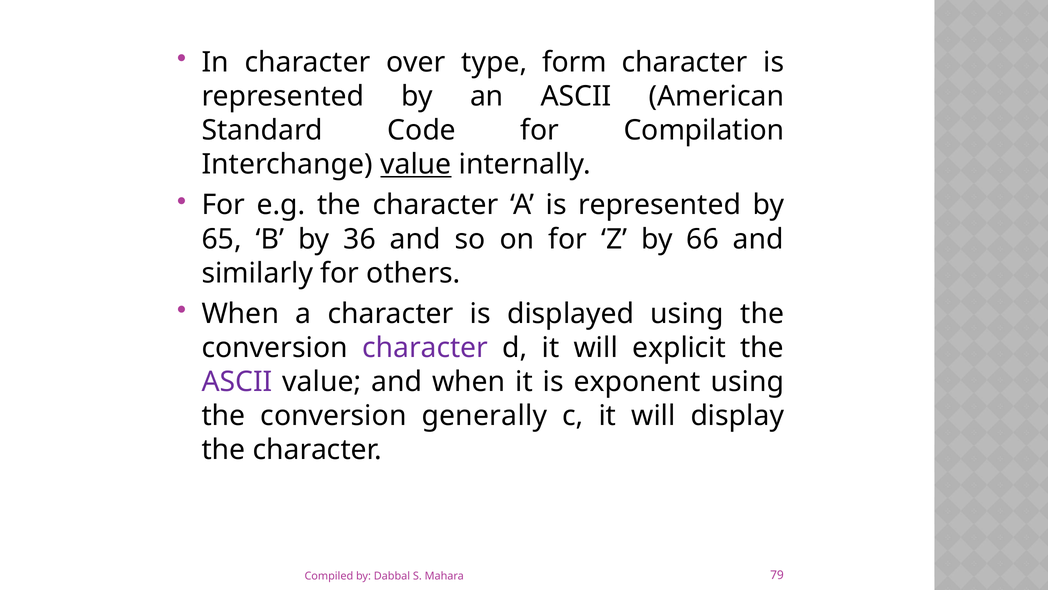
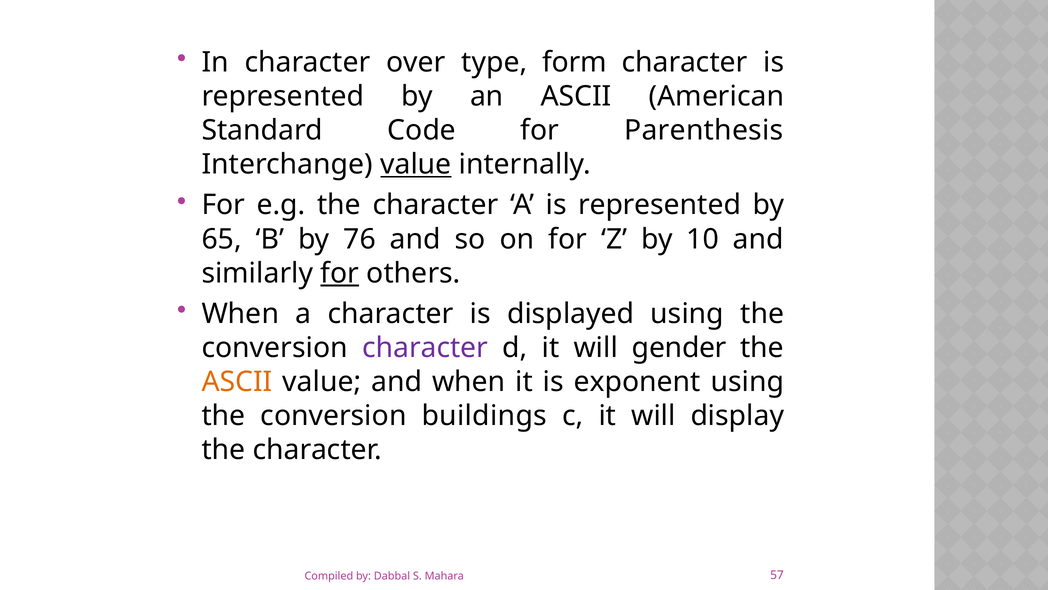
Compilation: Compilation -> Parenthesis
36: 36 -> 76
66: 66 -> 10
for at (340, 273) underline: none -> present
explicit: explicit -> gender
ASCII at (237, 382) colour: purple -> orange
generally: generally -> buildings
79: 79 -> 57
